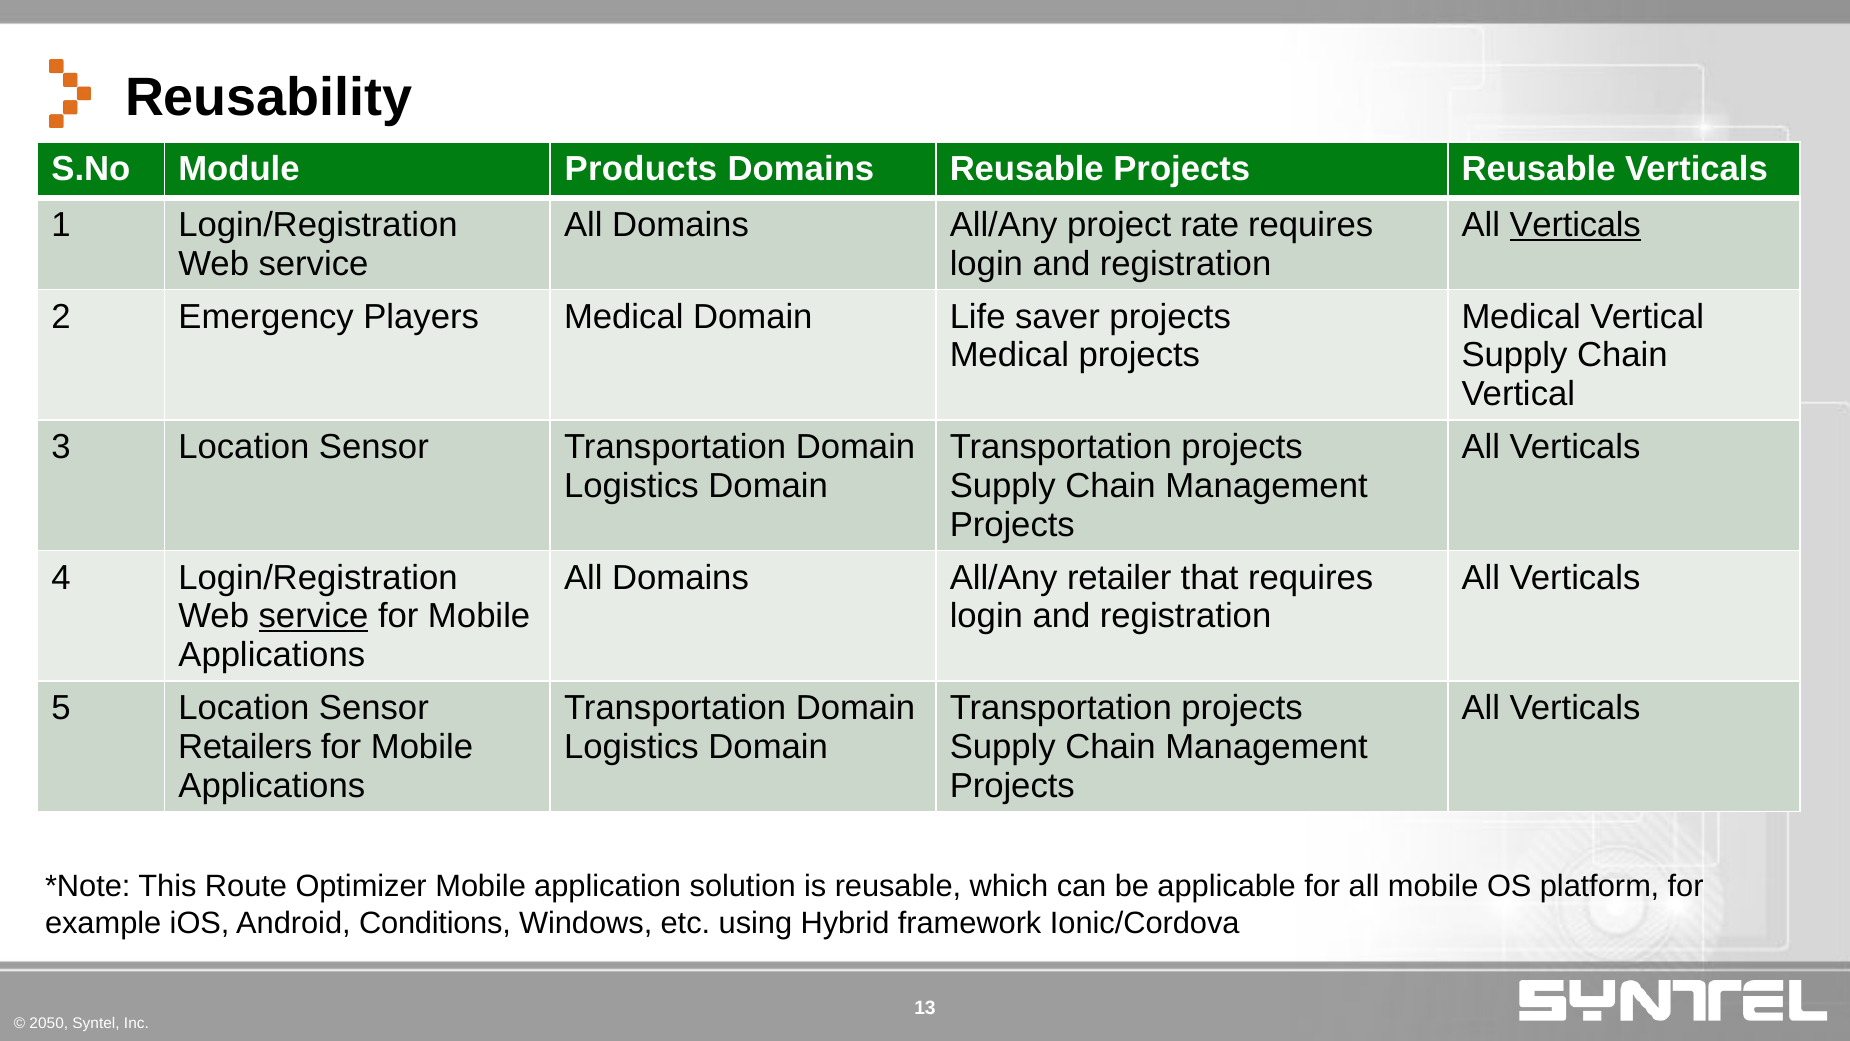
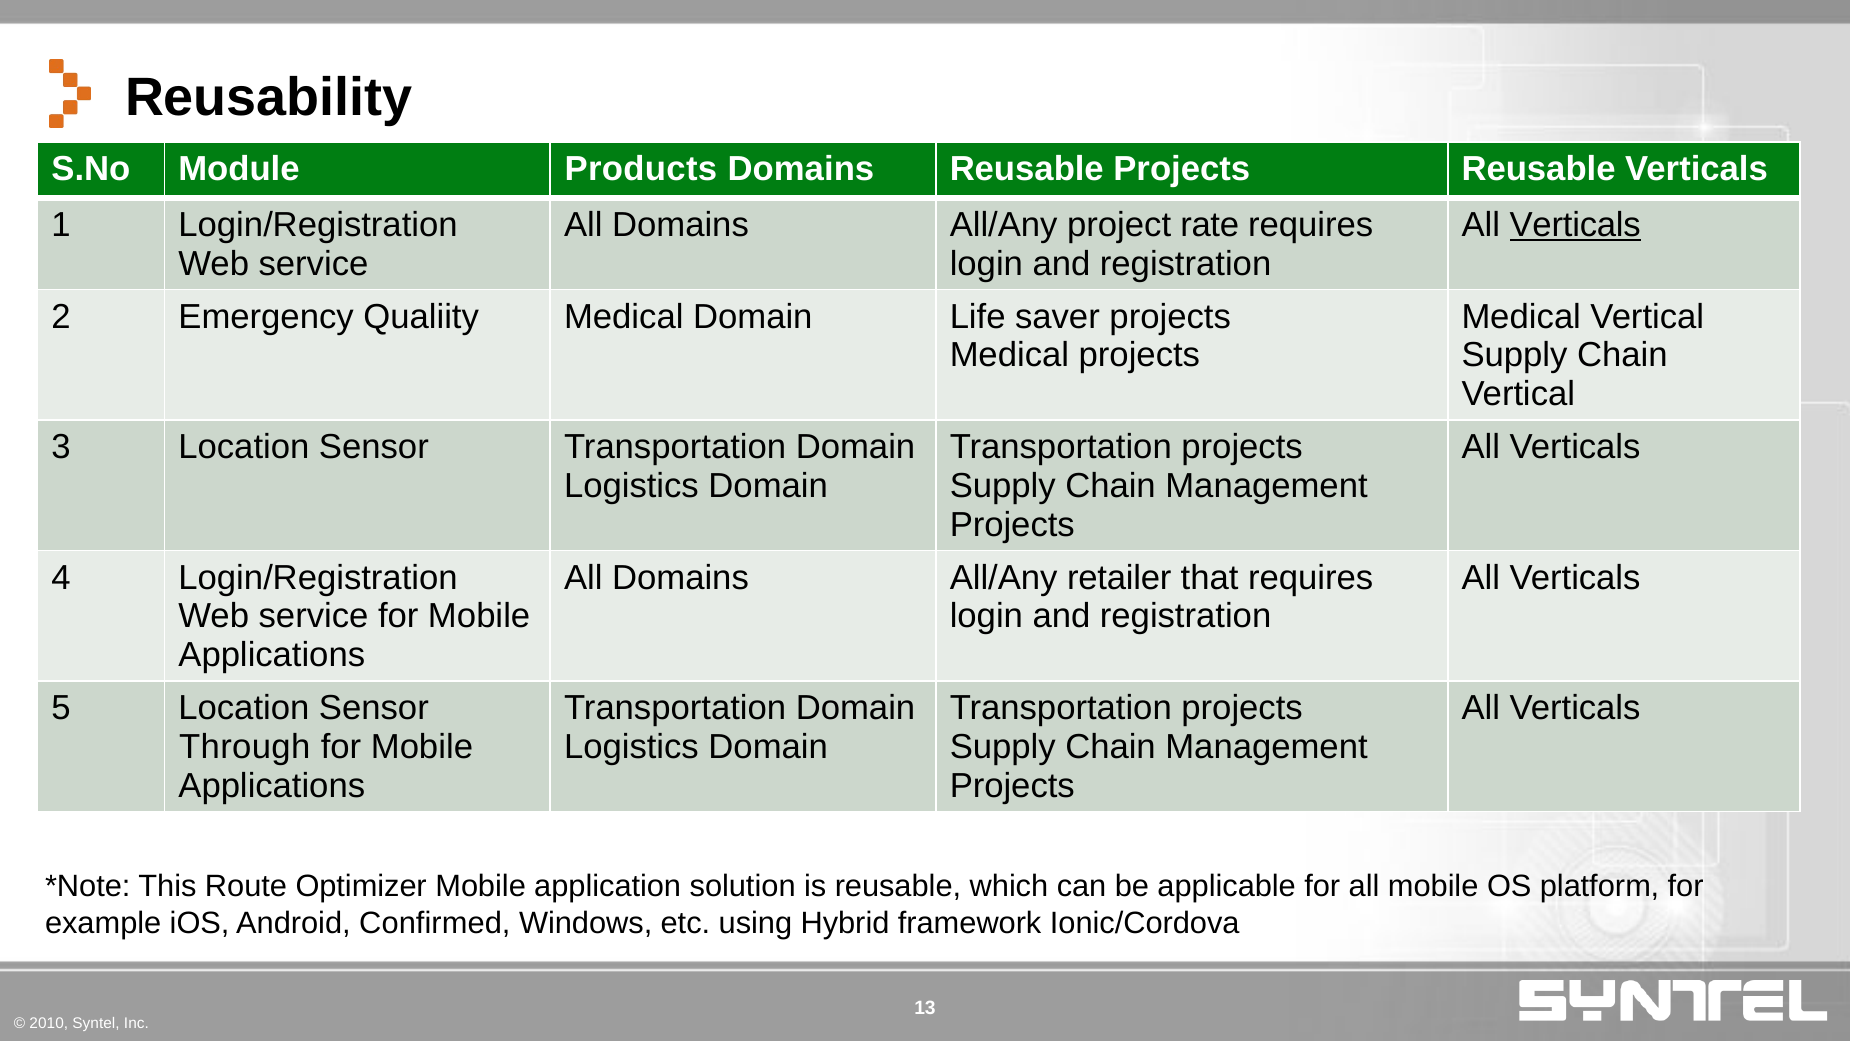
Players: Players -> Qualiity
service at (314, 616) underline: present -> none
Retailers: Retailers -> Through
Conditions: Conditions -> Confirmed
2050: 2050 -> 2010
